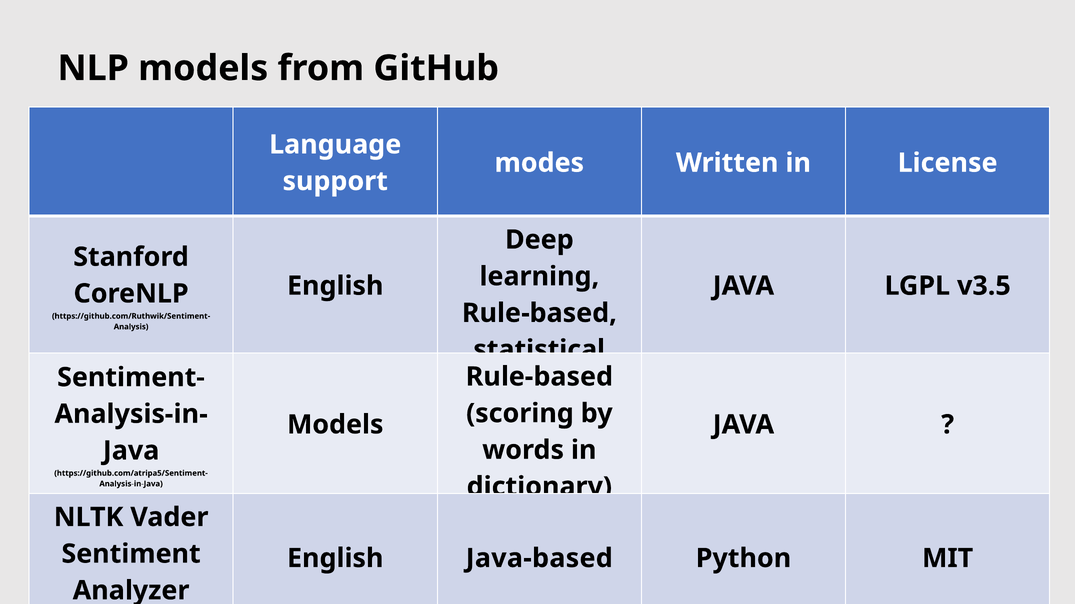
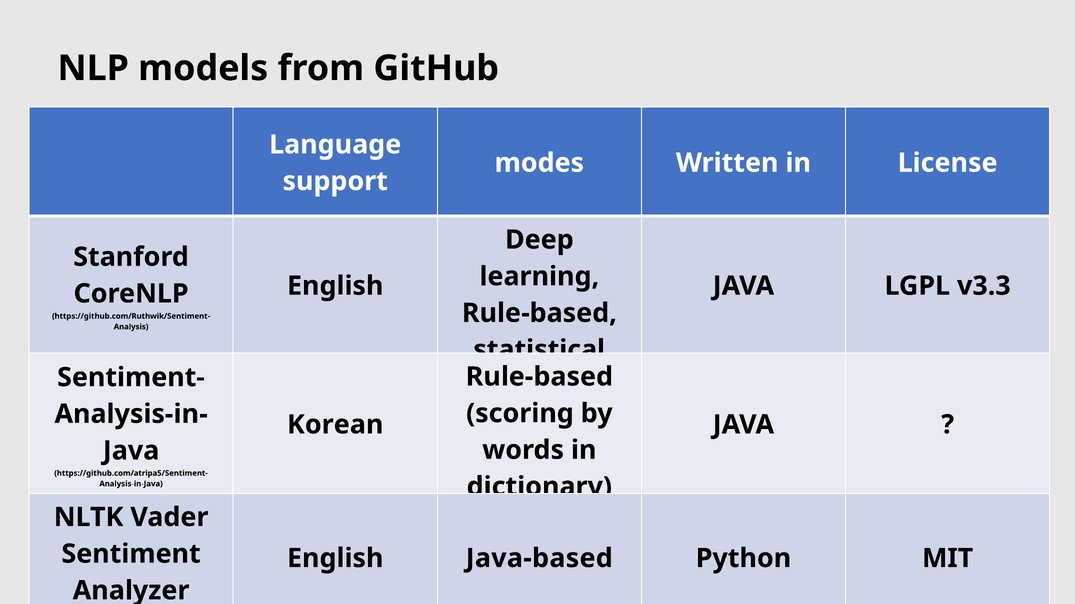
v3.5: v3.5 -> v3.3
Models at (335, 425): Models -> Korean
